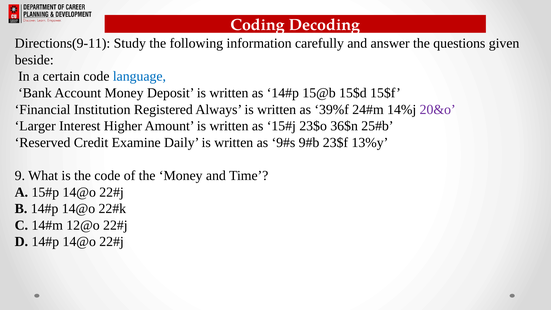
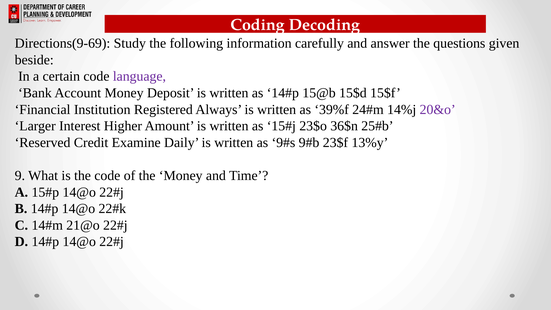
Directions(9-11: Directions(9-11 -> Directions(9-69
language colour: blue -> purple
12@o: 12@o -> 21@o
